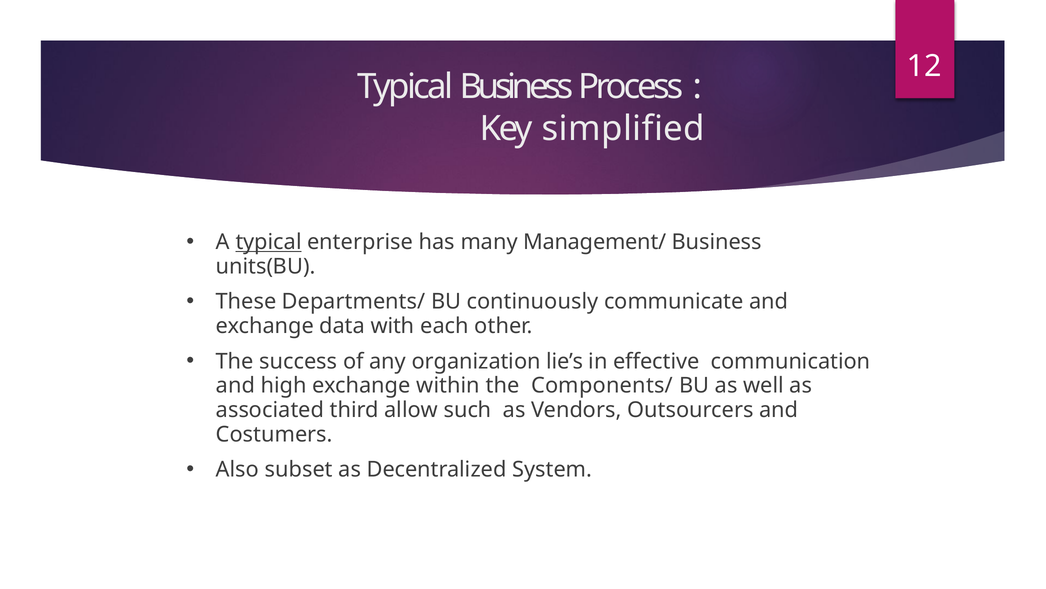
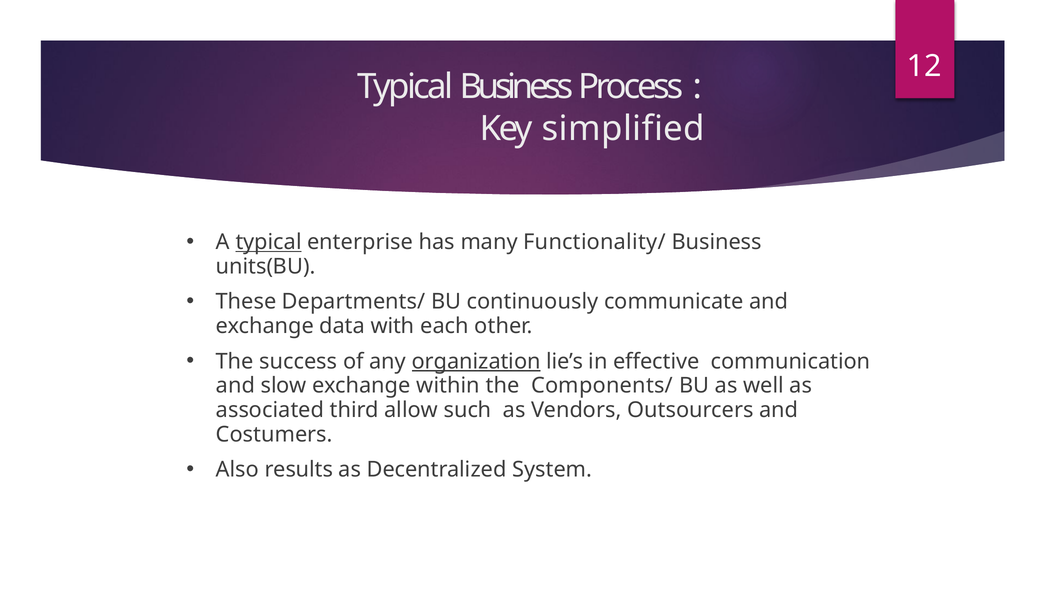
Management/: Management/ -> Functionality/
organization underline: none -> present
high: high -> slow
subset: subset -> results
